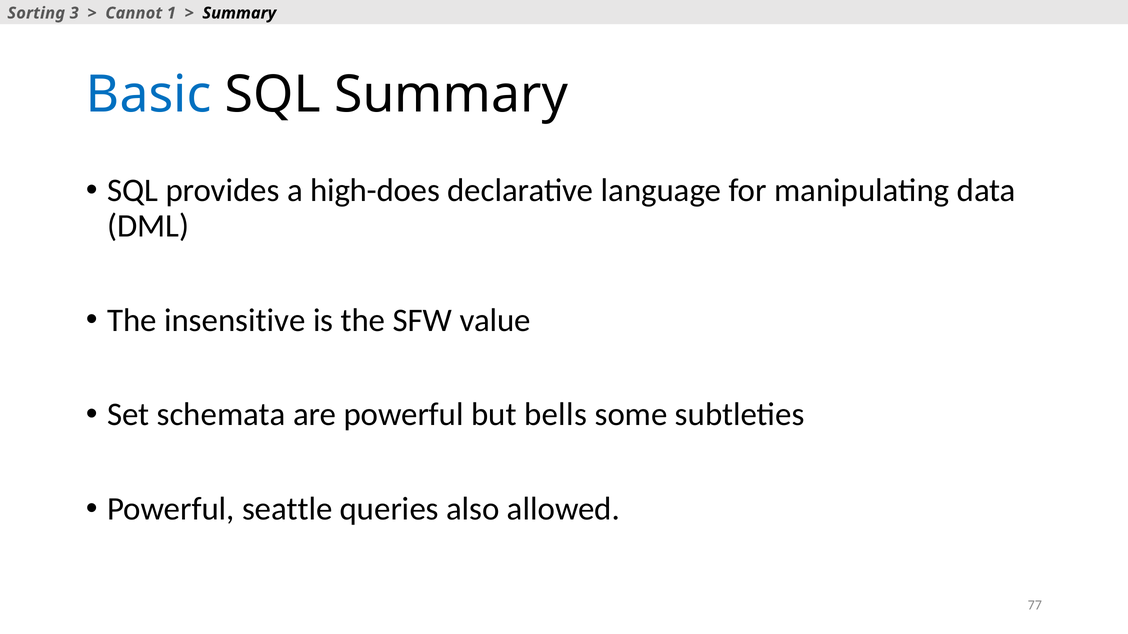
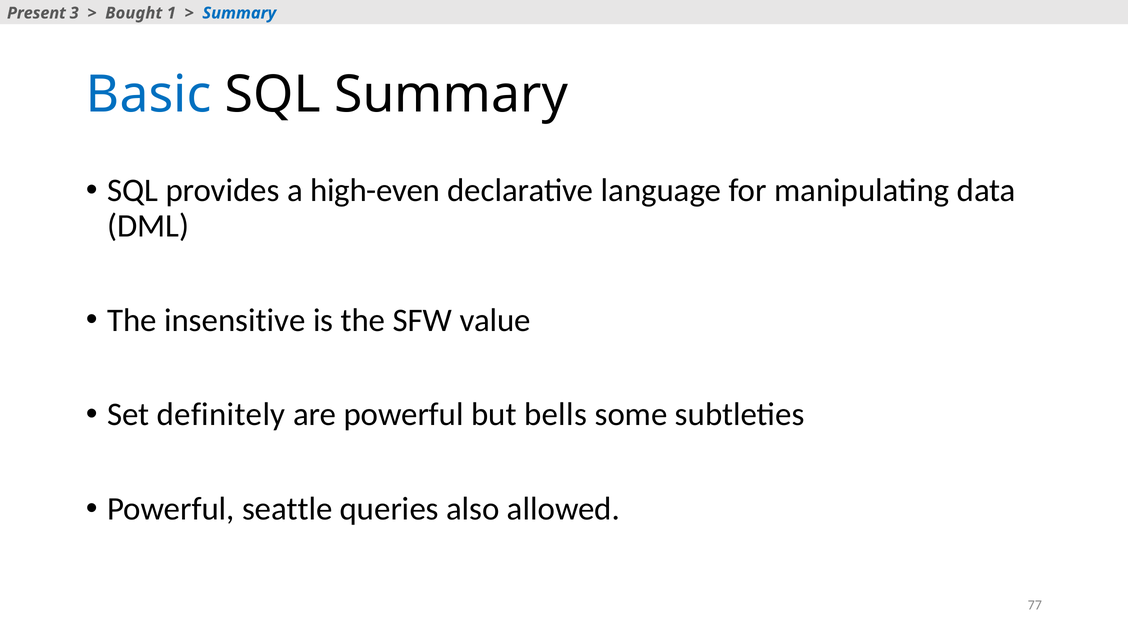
Sorting: Sorting -> Present
Cannot: Cannot -> Bought
Summary at (239, 13) colour: black -> blue
high-does: high-does -> high-even
schemata: schemata -> definitely
